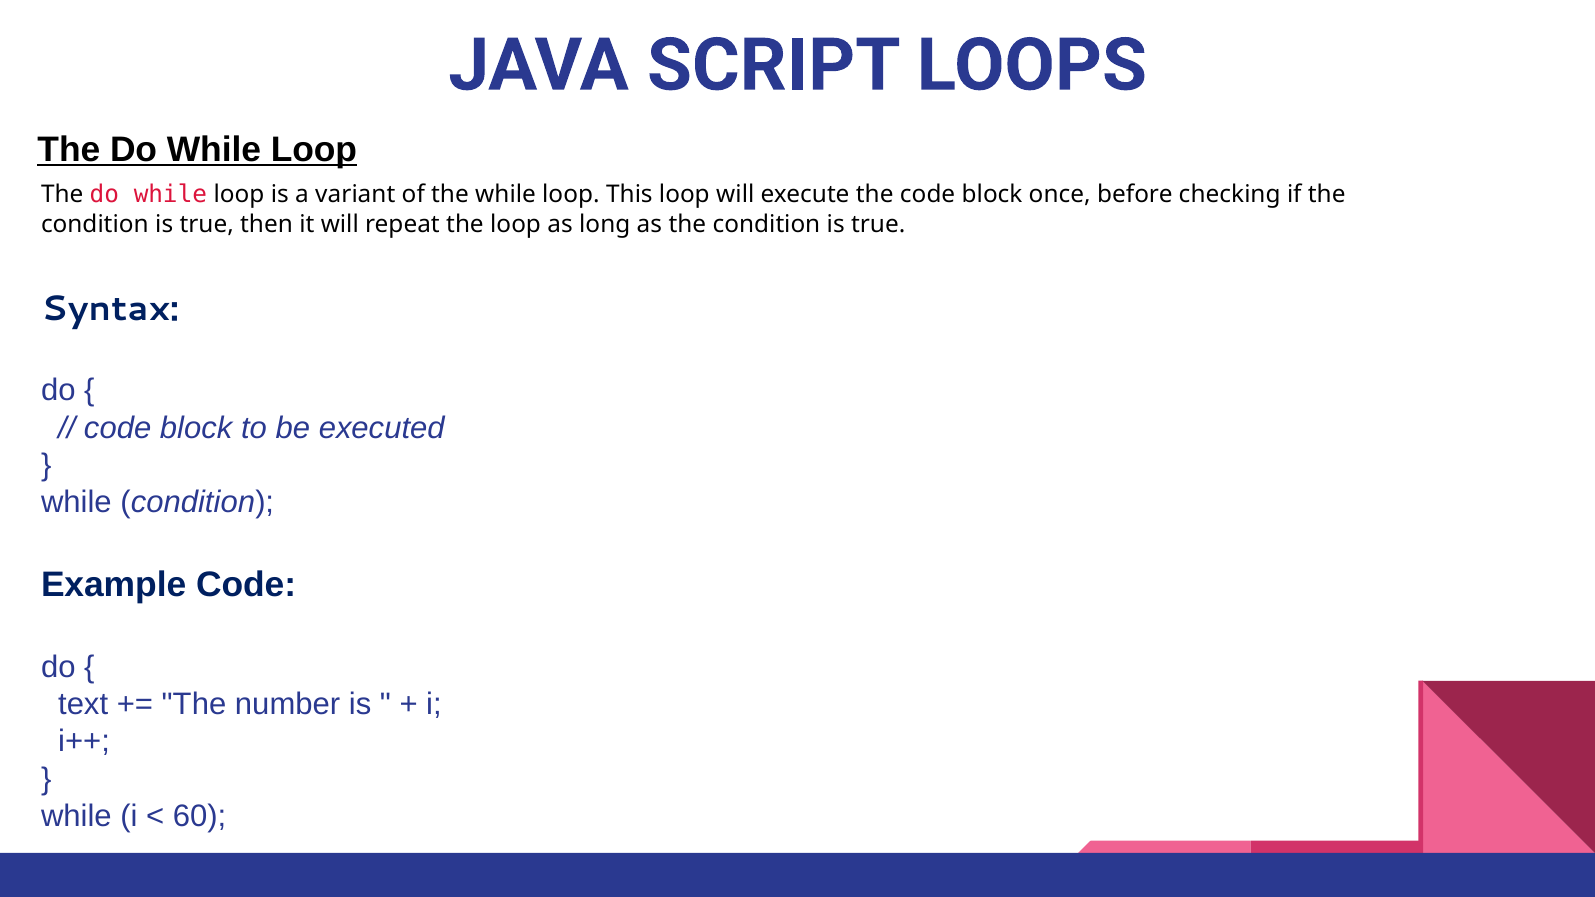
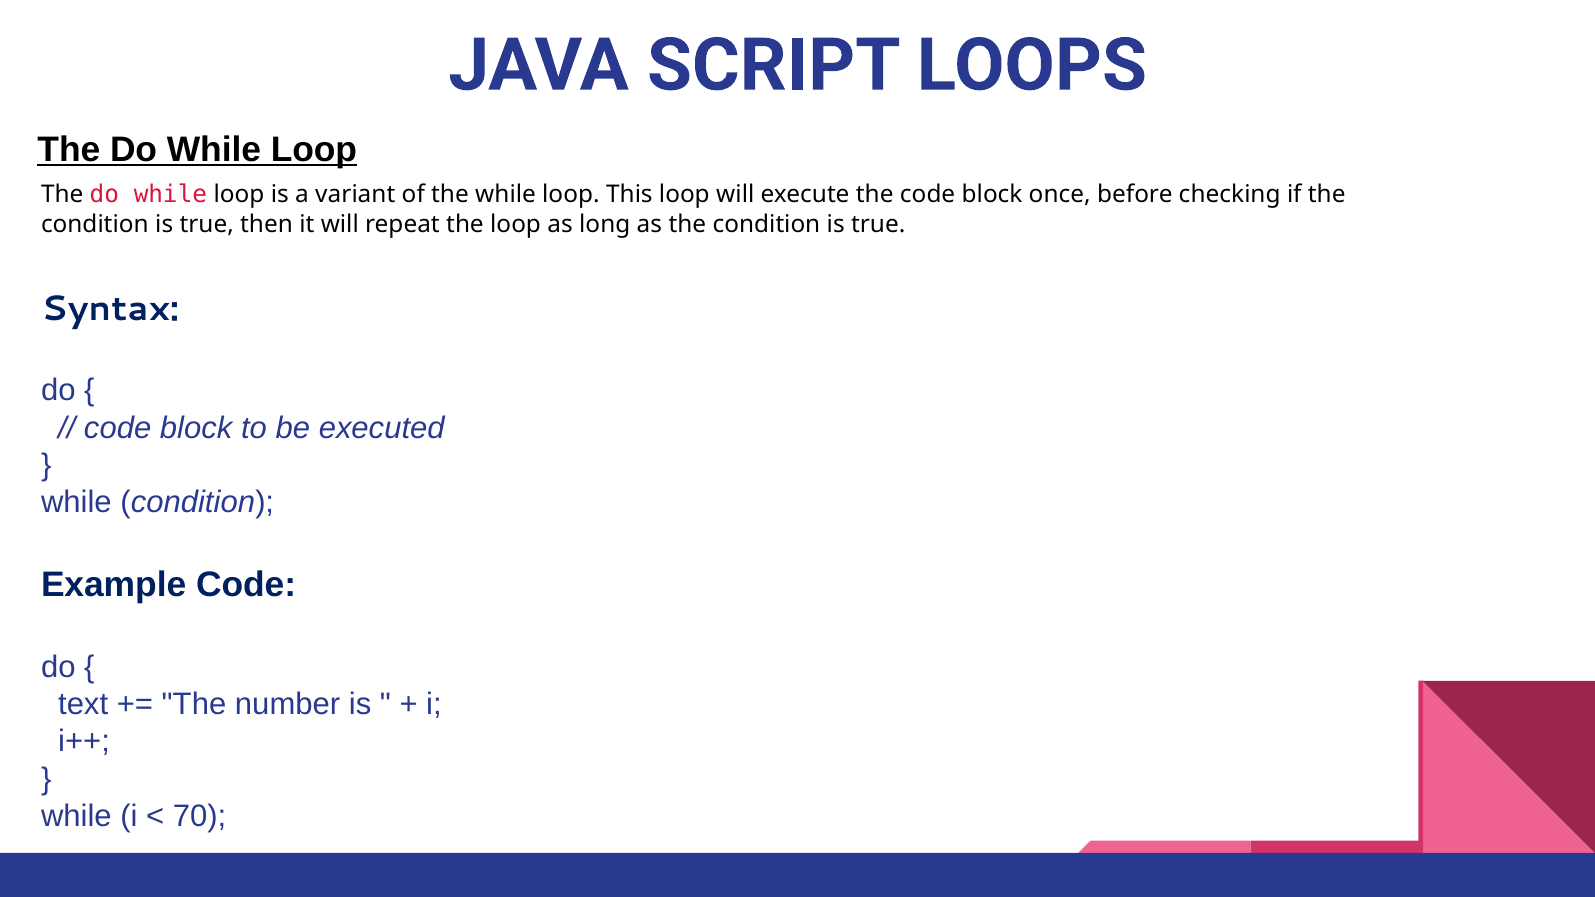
60: 60 -> 70
